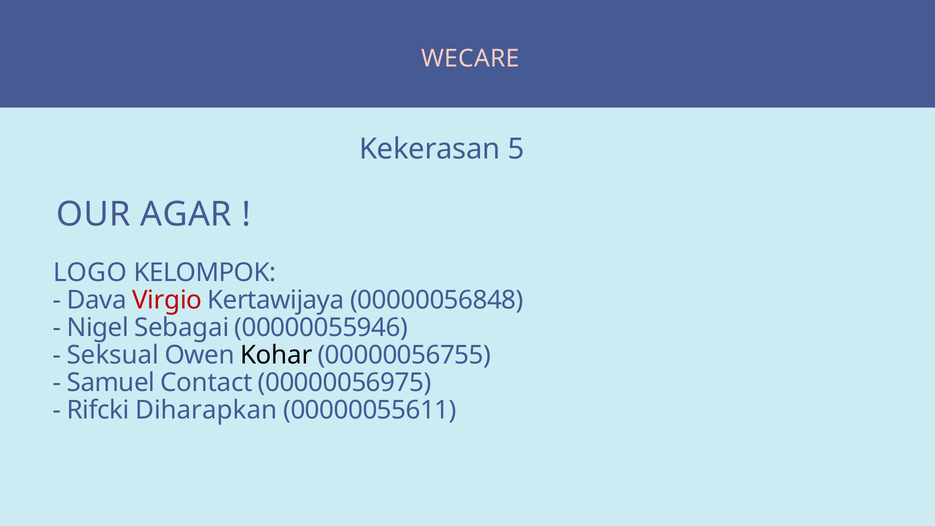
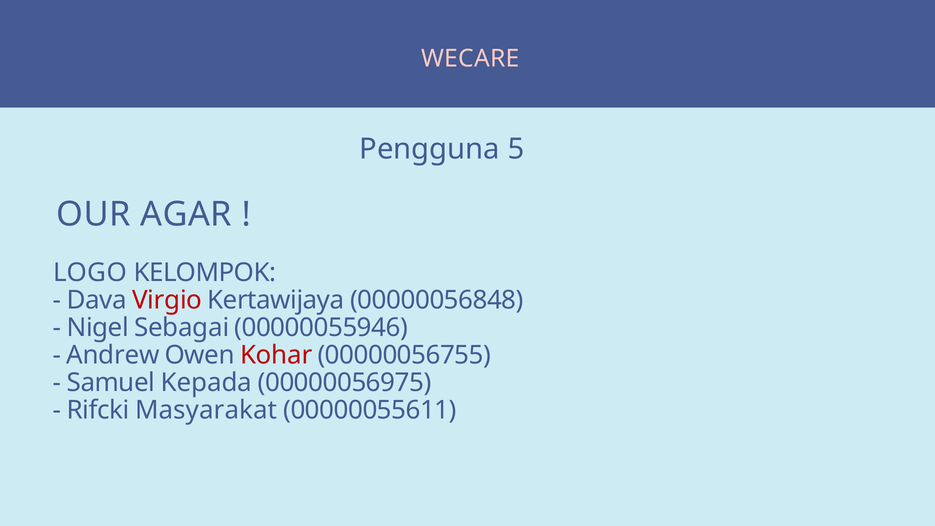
Kekerasan: Kekerasan -> Pengguna
Seksual: Seksual -> Andrew
Kohar colour: black -> red
Contact: Contact -> Kepada
Diharapkan: Diharapkan -> Masyarakat
